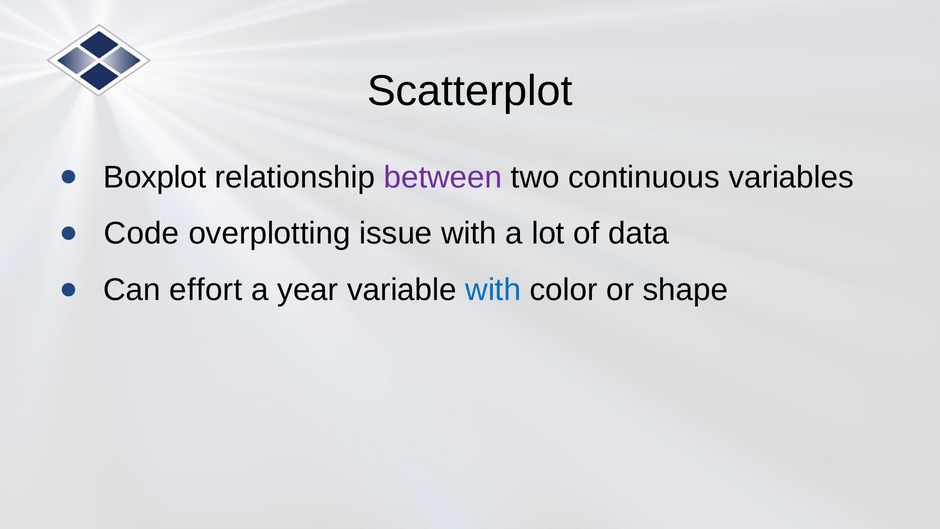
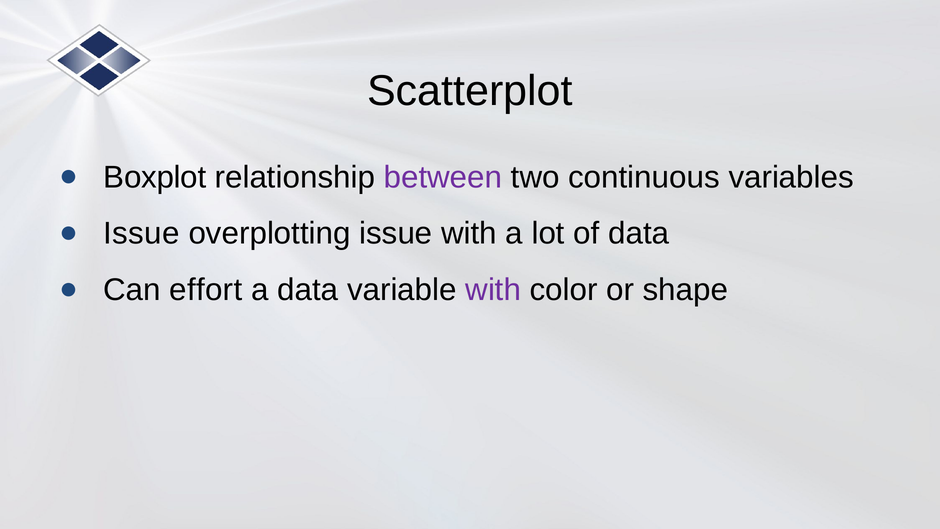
Code at (141, 234): Code -> Issue
a year: year -> data
with at (493, 290) colour: blue -> purple
